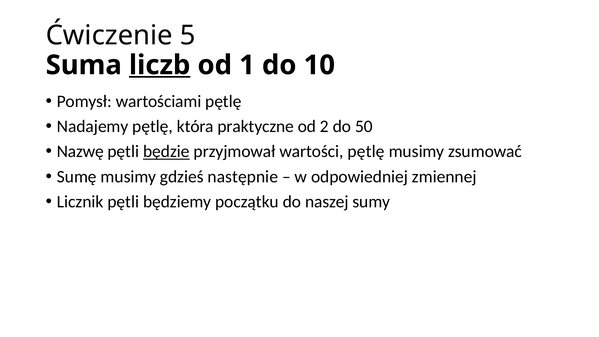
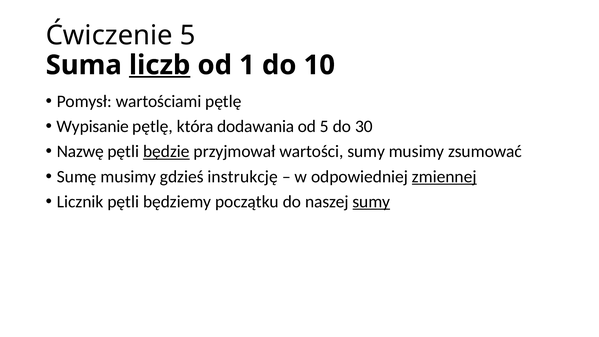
Nadajemy: Nadajemy -> Wypisanie
praktyczne: praktyczne -> dodawania
od 2: 2 -> 5
50: 50 -> 30
wartości pętlę: pętlę -> sumy
następnie: następnie -> instrukcję
zmiennej underline: none -> present
sumy at (371, 202) underline: none -> present
